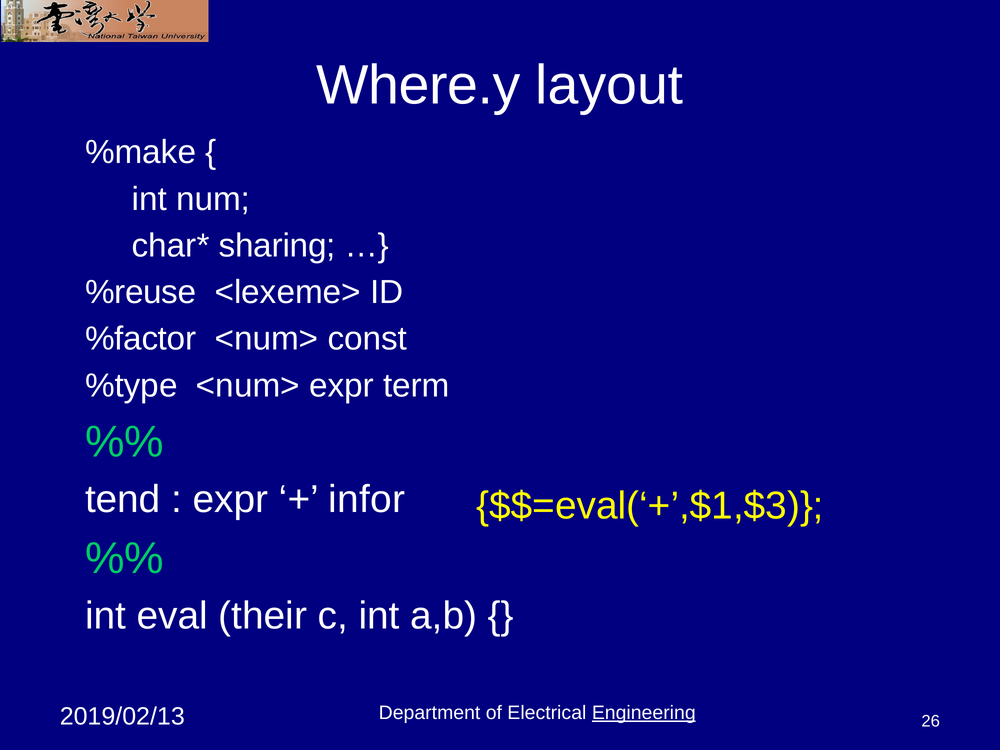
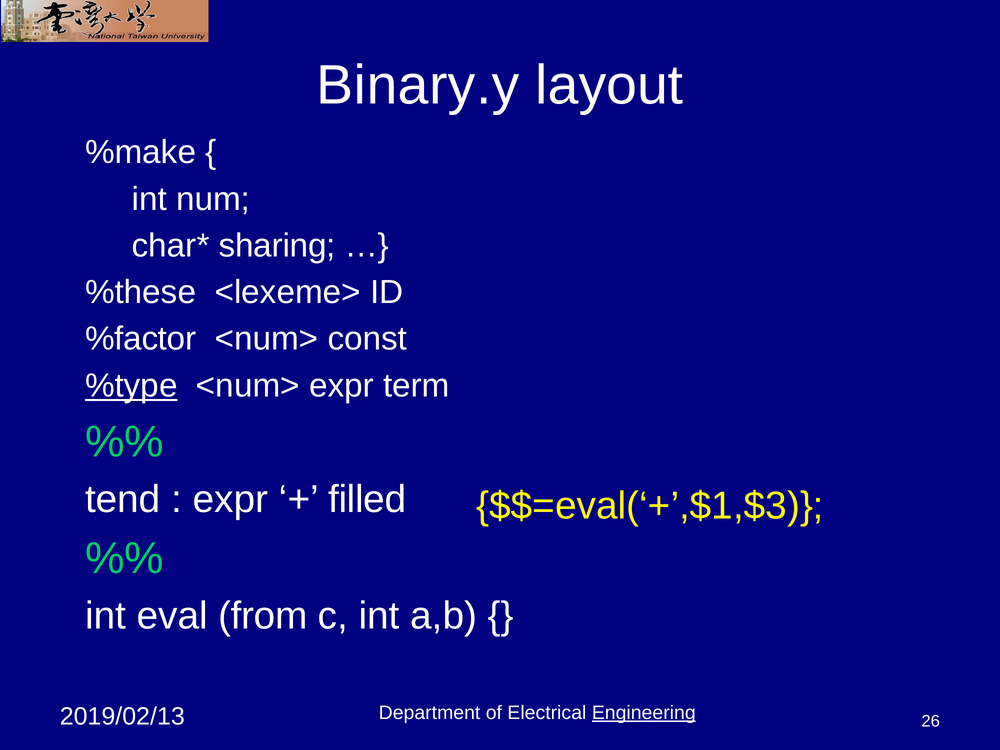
Where.y: Where.y -> Binary.y
%reuse: %reuse -> %these
%type underline: none -> present
infor: infor -> filled
their: their -> from
